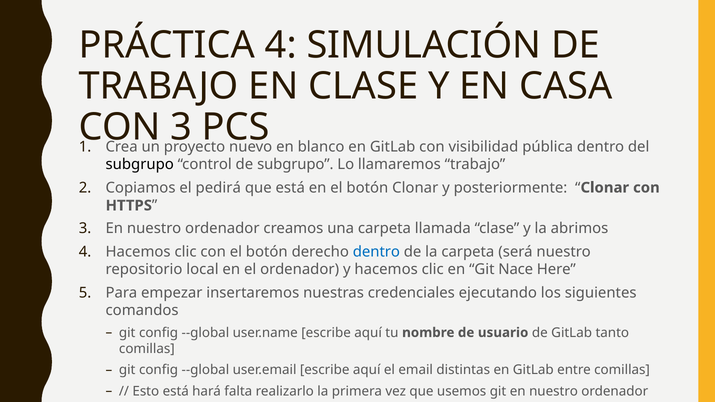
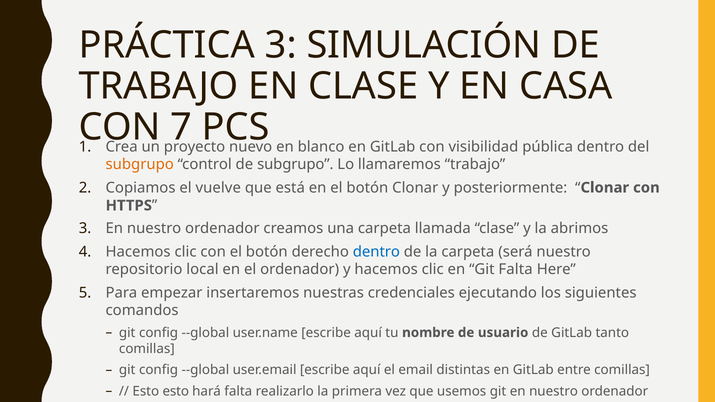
PRÁCTICA 4: 4 -> 3
3 at (181, 127): 3 -> 7
subgrupo at (140, 165) colour: black -> orange
pedirá: pedirá -> vuelve
Git Nace: Nace -> Falta
Esto está: está -> esto
